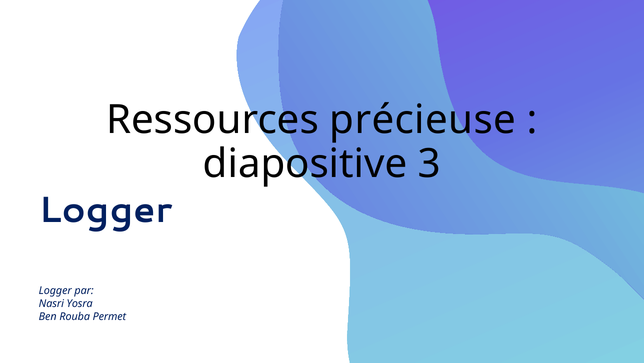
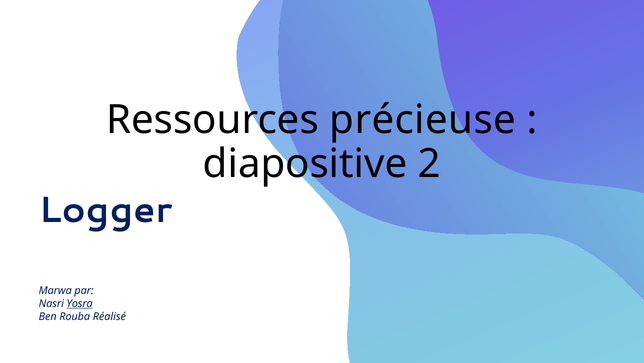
3: 3 -> 2
Logger at (55, 290): Logger -> Marwa
Yosra underline: none -> present
Permet: Permet -> Réalisé
